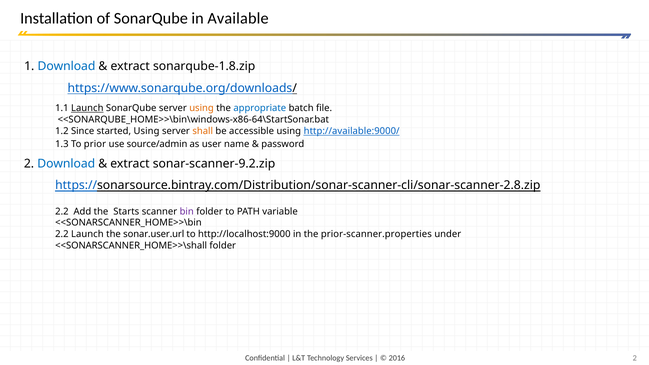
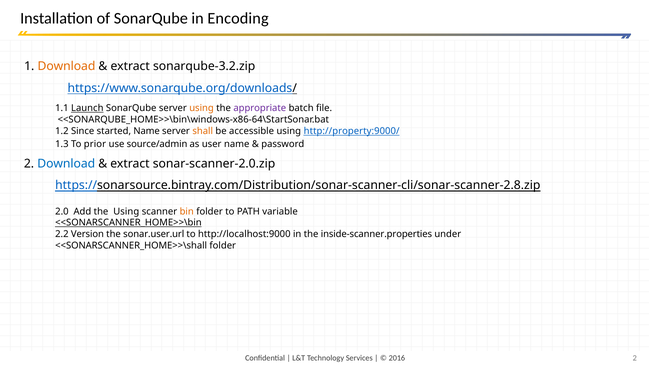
Available: Available -> Encoding
Download at (66, 66) colour: blue -> orange
sonarqube-1.8.zip: sonarqube-1.8.zip -> sonarqube-3.2.zip
appropriate colour: blue -> purple
started Using: Using -> Name
http://available:9000/: http://available:9000/ -> http://property:9000/
sonar-scanner-9.2.zip: sonar-scanner-9.2.zip -> sonar-scanner-2.0.zip
2.2 at (62, 211): 2.2 -> 2.0
the Starts: Starts -> Using
bin colour: purple -> orange
<<SONARSCANNER_HOME>>\bin underline: none -> present
2.2 Launch: Launch -> Version
prior-scanner.properties: prior-scanner.properties -> inside-scanner.properties
